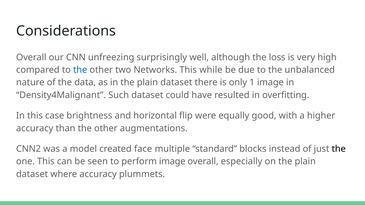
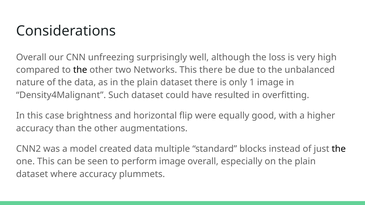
the at (80, 70) colour: blue -> black
This while: while -> there
created face: face -> data
